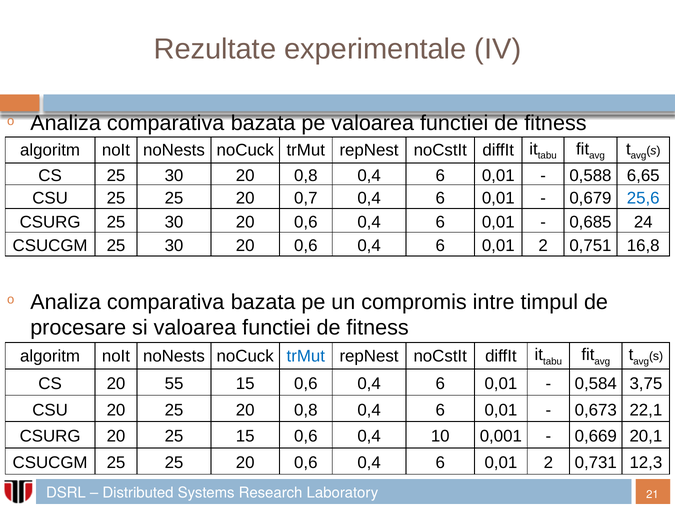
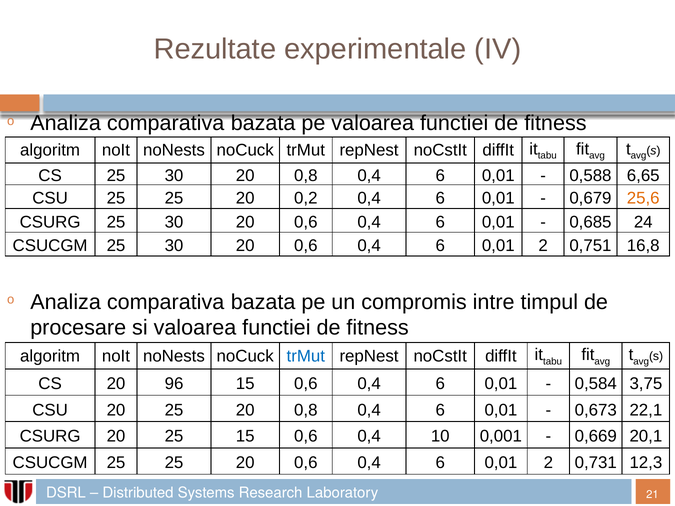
0,7: 0,7 -> 0,2
25,6 colour: blue -> orange
55: 55 -> 96
